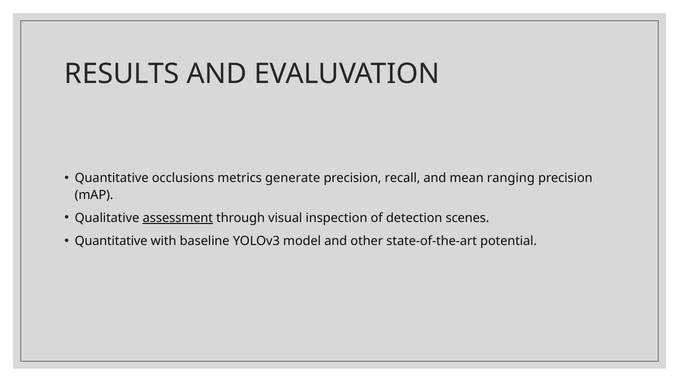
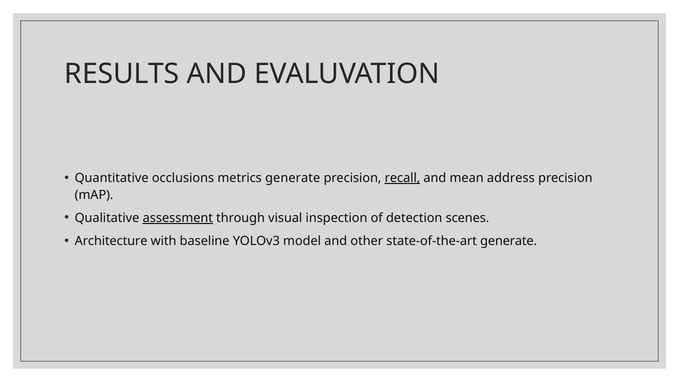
recall underline: none -> present
ranging: ranging -> address
Quantitative at (111, 241): Quantitative -> Architecture
state-of-the-art potential: potential -> generate
